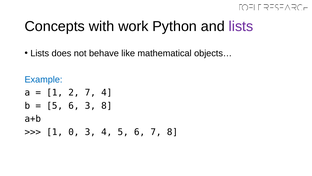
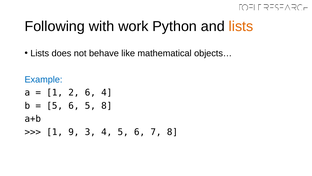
Concepts: Concepts -> Following
lists at (241, 26) colour: purple -> orange
2 7: 7 -> 6
6 3: 3 -> 5
0: 0 -> 9
